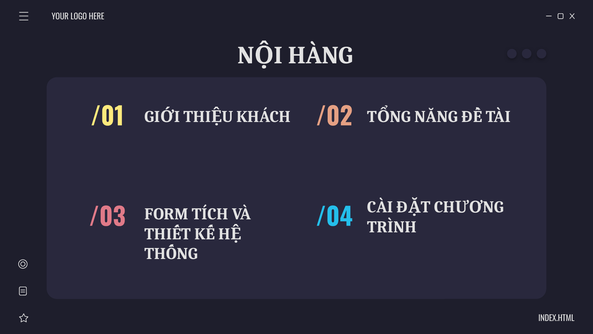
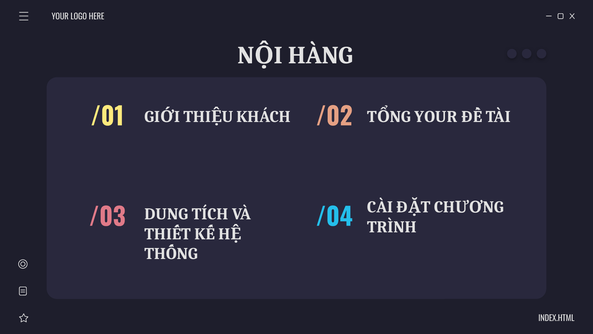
NĂNG at (436, 116): NĂNG -> YOUR
FORM: FORM -> DUNG
